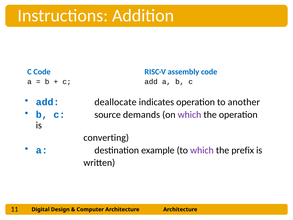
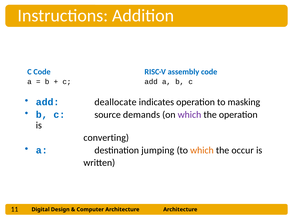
another: another -> masking
example: example -> jumping
which at (202, 150) colour: purple -> orange
prefix: prefix -> occur
